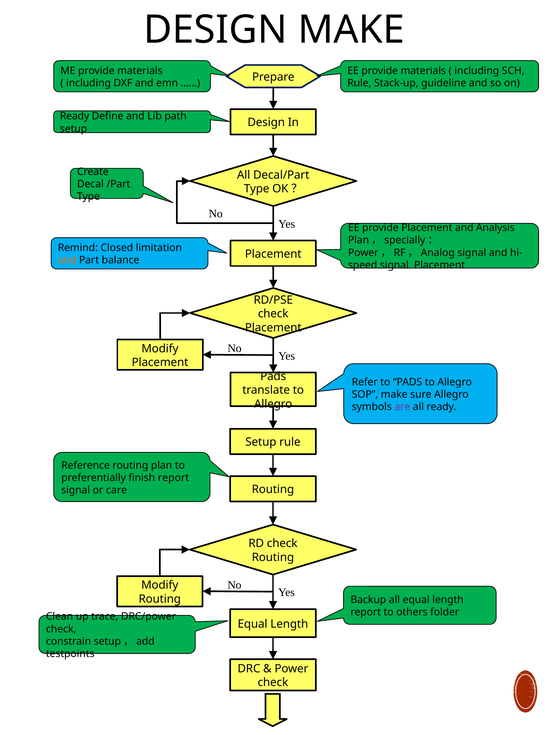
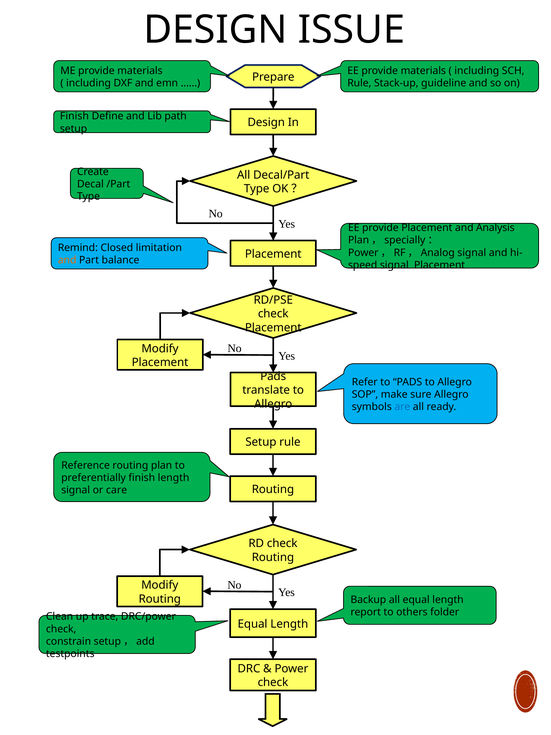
DESIGN MAKE: MAKE -> ISSUE
Ready at (75, 116): Ready -> Finish
are colour: purple -> blue
finish report: report -> length
